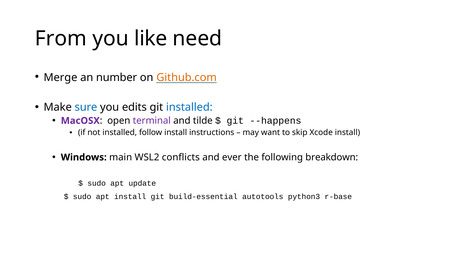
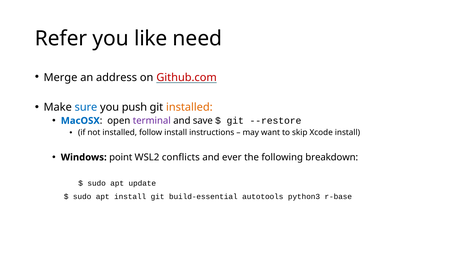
From: From -> Refer
number: number -> address
Github.com colour: orange -> red
edits: edits -> push
installed at (189, 107) colour: blue -> orange
MacOSX colour: purple -> blue
tilde: tilde -> save
--happens: --happens -> --restore
main: main -> point
